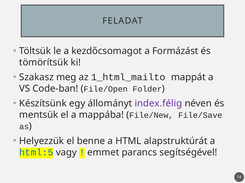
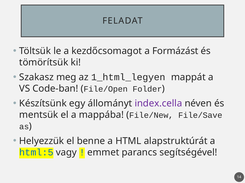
1_html_mailto: 1_html_mailto -> 1_html_legyen
index.félig: index.félig -> index.cella
